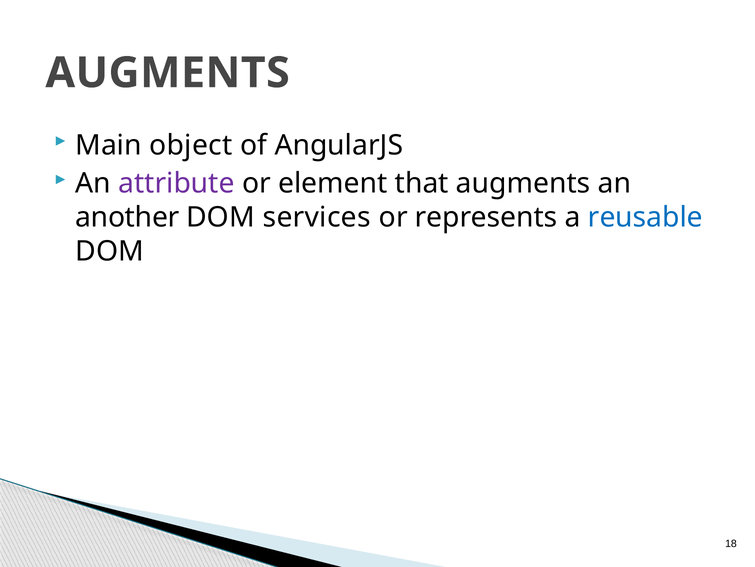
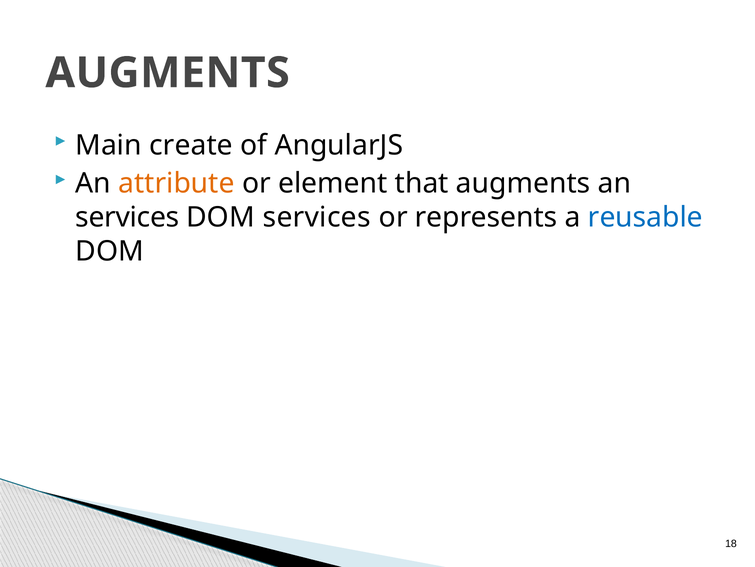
object: object -> create
attribute colour: purple -> orange
another at (127, 217): another -> services
